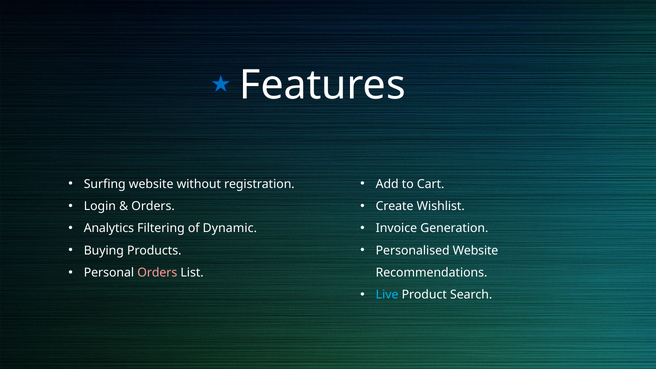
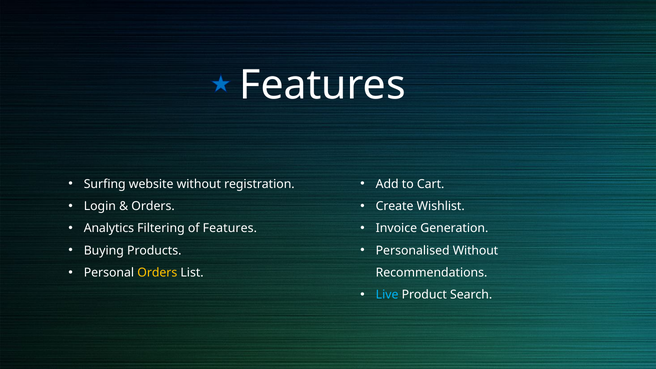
of Dynamic: Dynamic -> Features
Personalised Website: Website -> Without
Orders at (157, 273) colour: pink -> yellow
